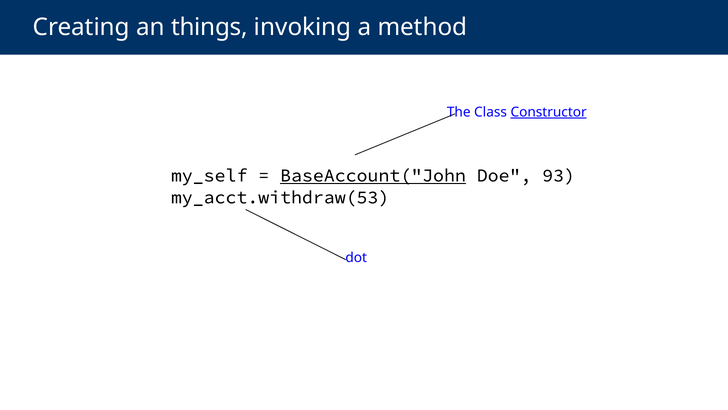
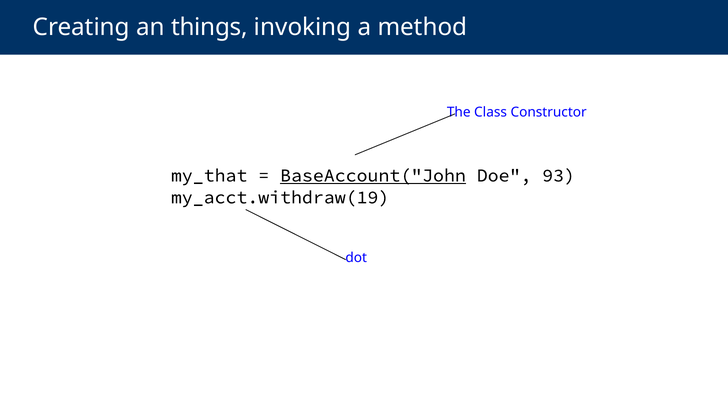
Constructor underline: present -> none
my_self: my_self -> my_that
my_acct.withdraw(53: my_acct.withdraw(53 -> my_acct.withdraw(19
